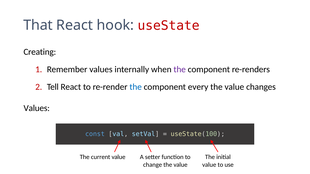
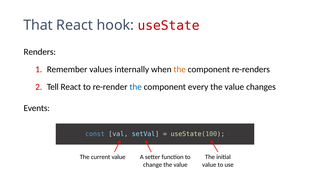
Creating: Creating -> Renders
the at (180, 69) colour: purple -> orange
Values at (37, 108): Values -> Events
